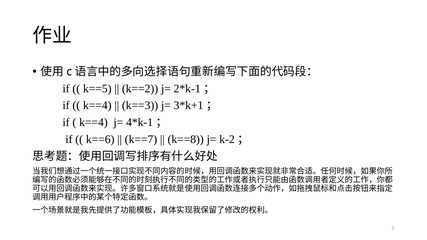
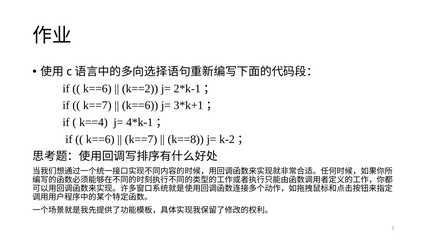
k==5 at (97, 89): k==5 -> k==6
k==4 at (97, 106): k==4 -> k==7
k==3 at (140, 106): k==3 -> k==6
